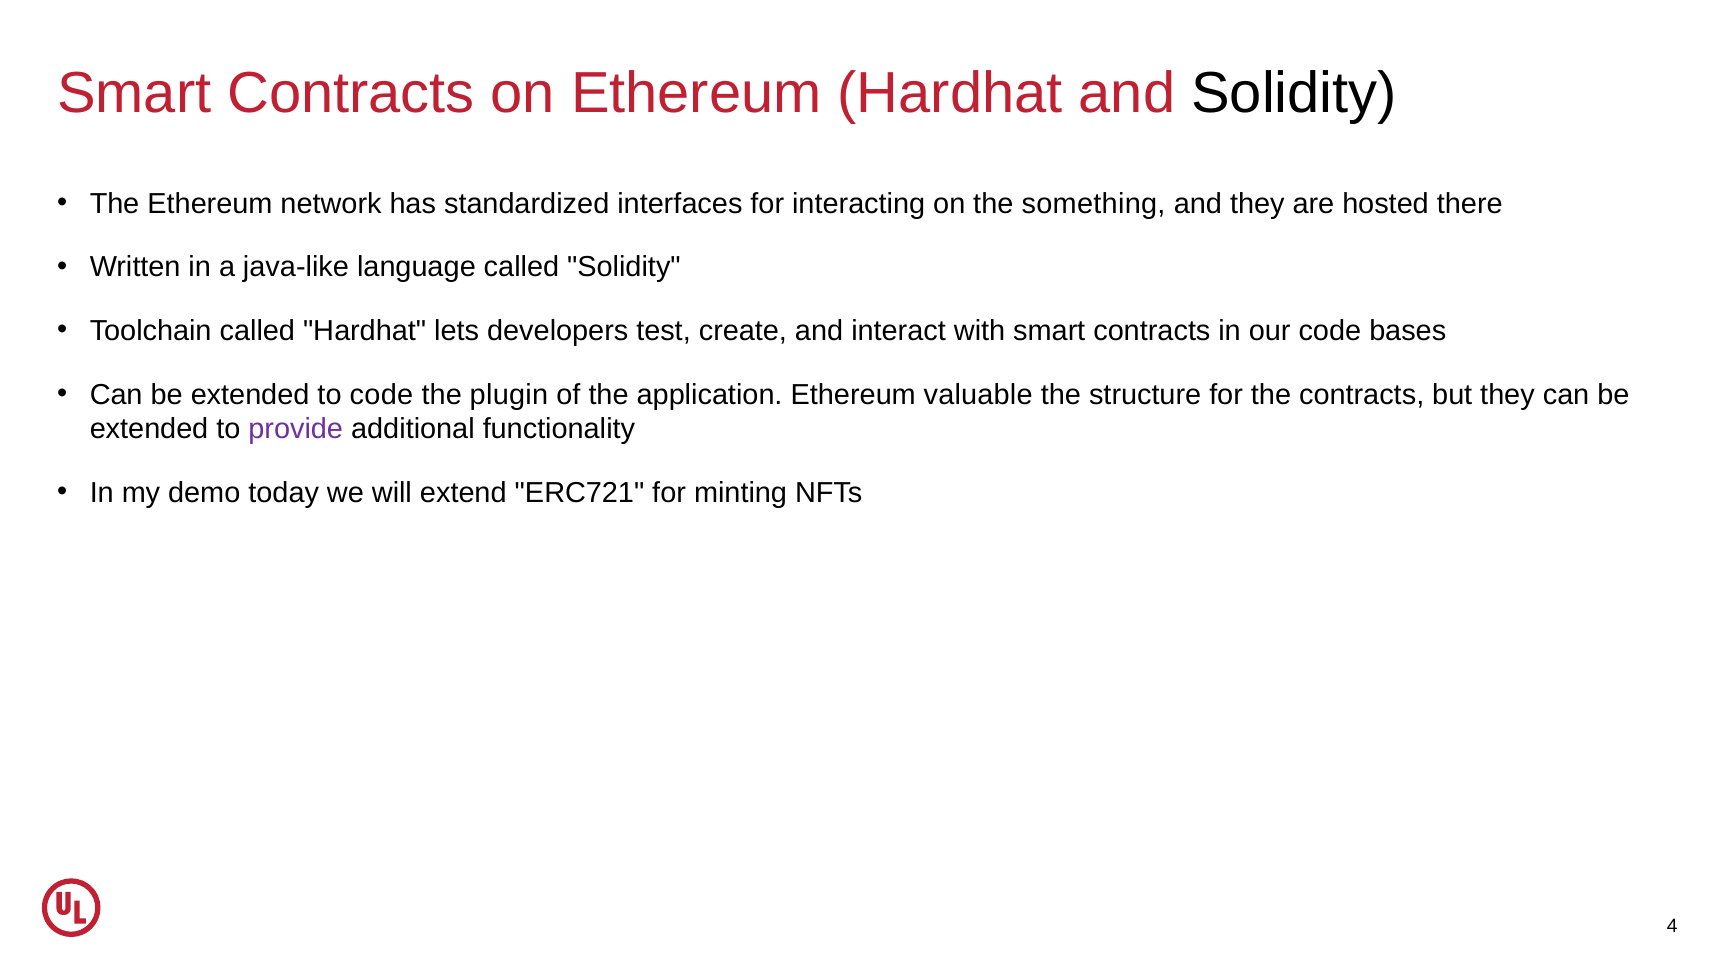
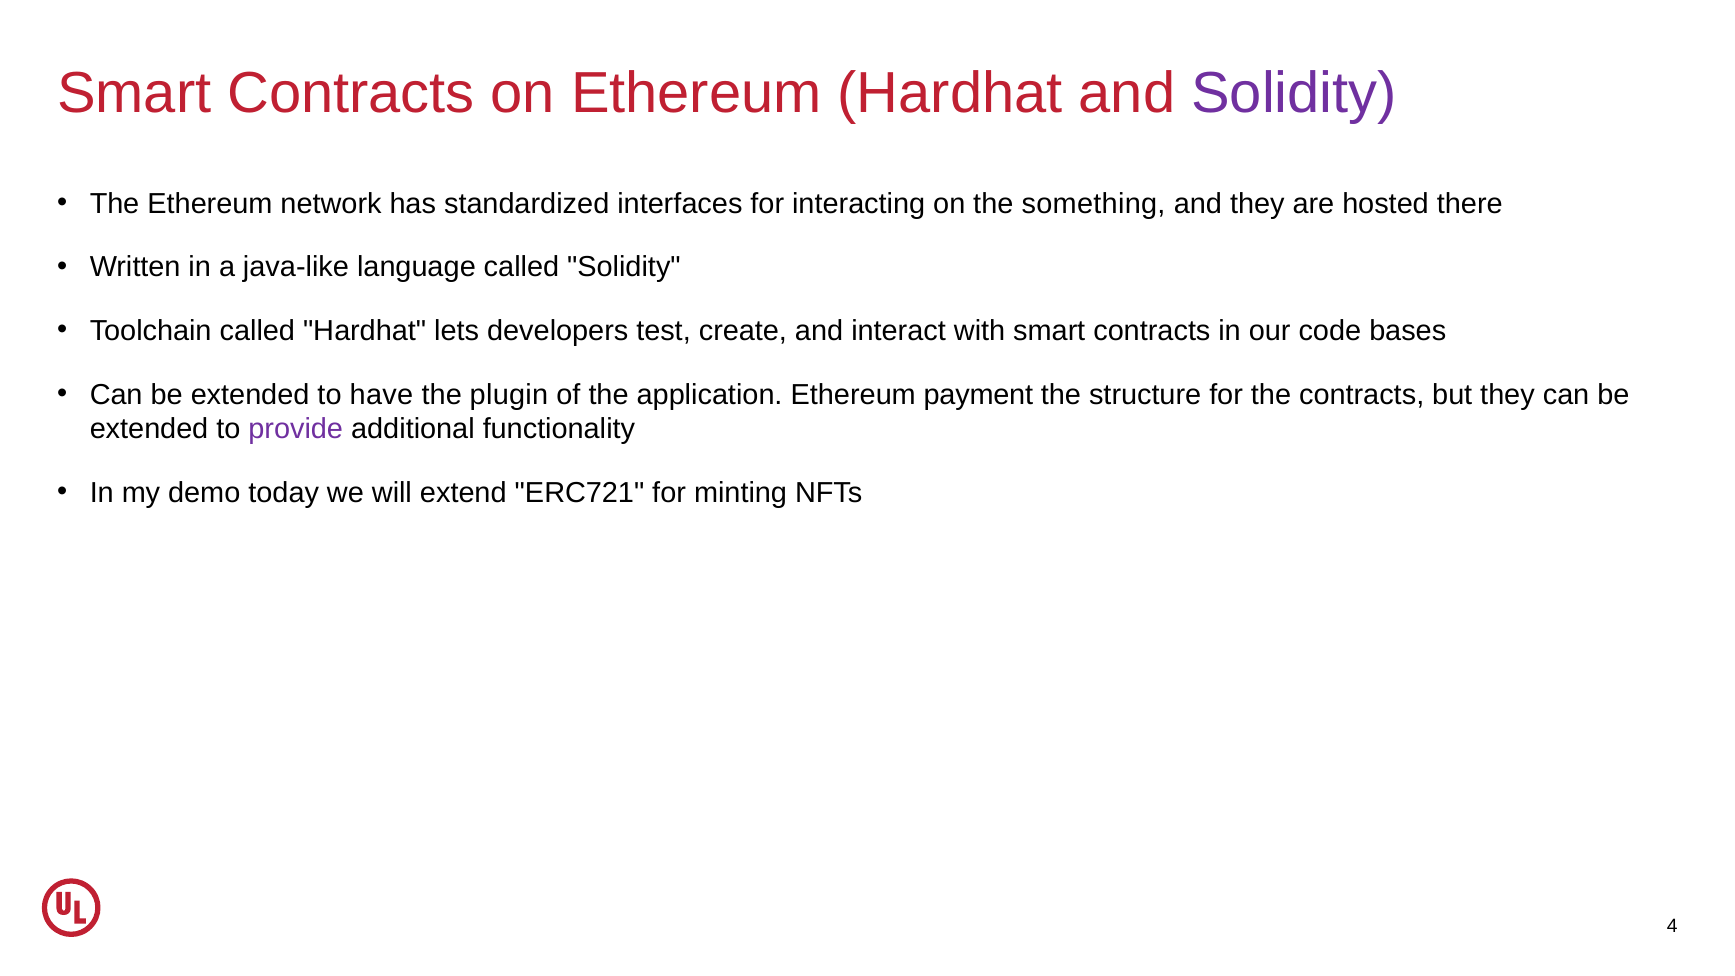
Solidity at (1294, 93) colour: black -> purple
to code: code -> have
valuable: valuable -> payment
